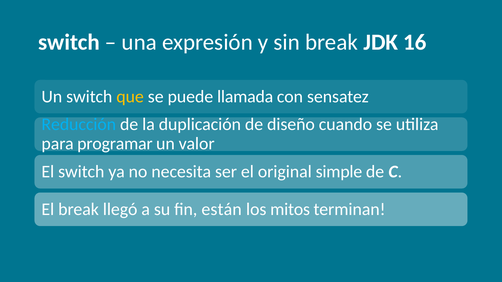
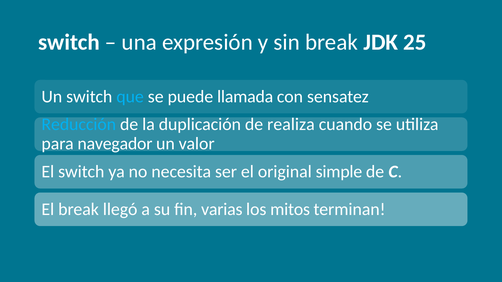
16: 16 -> 25
que colour: yellow -> light blue
diseño: diseño -> realiza
programar: programar -> navegador
están: están -> varias
